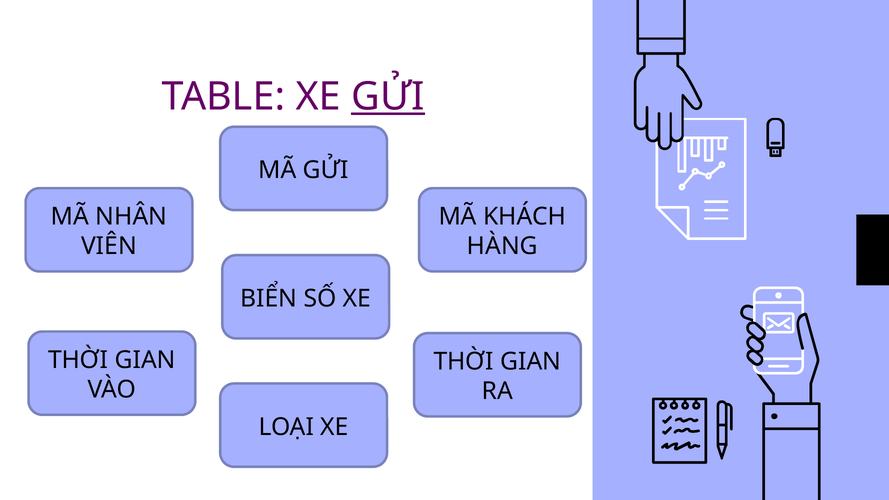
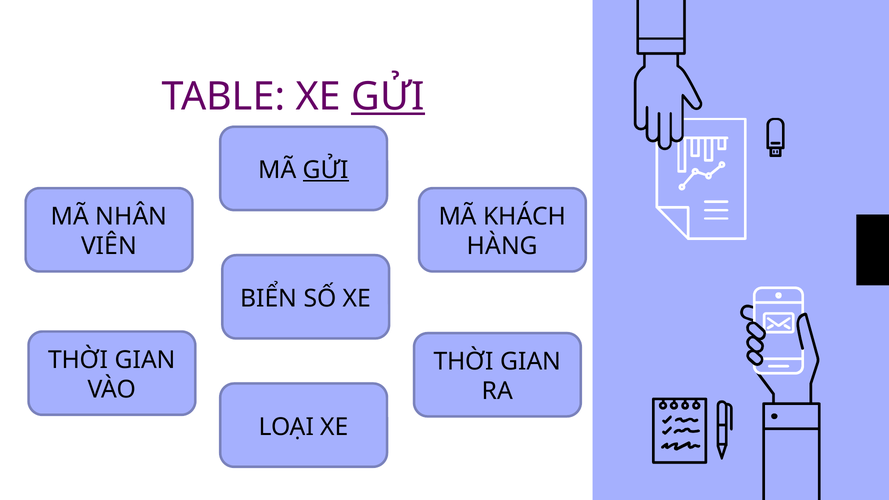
GỬI at (326, 170) underline: none -> present
